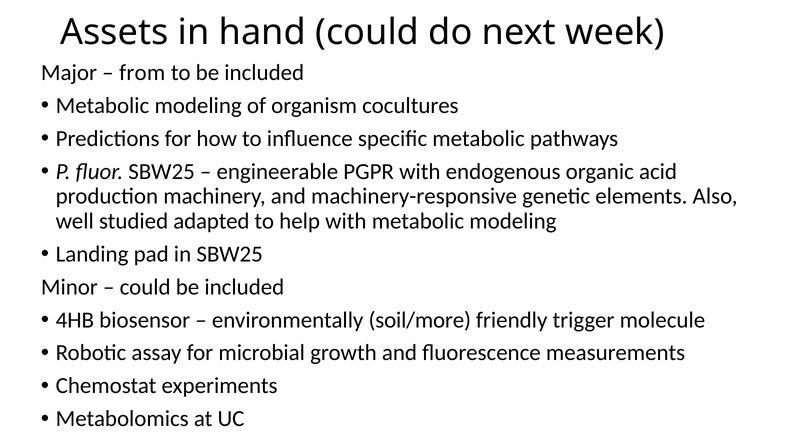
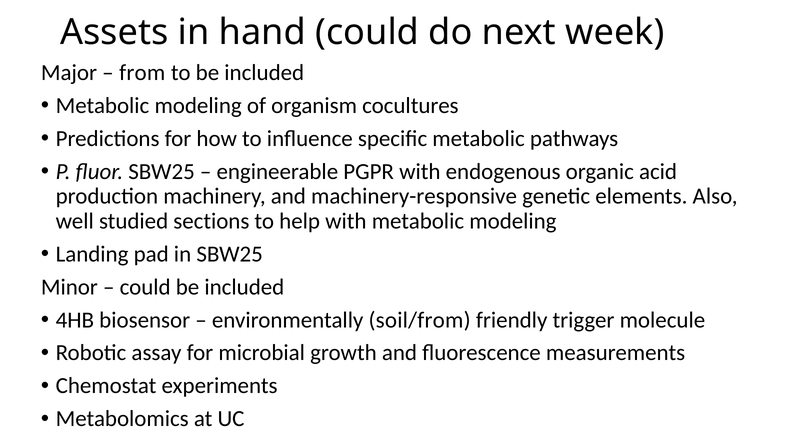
adapted: adapted -> sections
soil/more: soil/more -> soil/from
